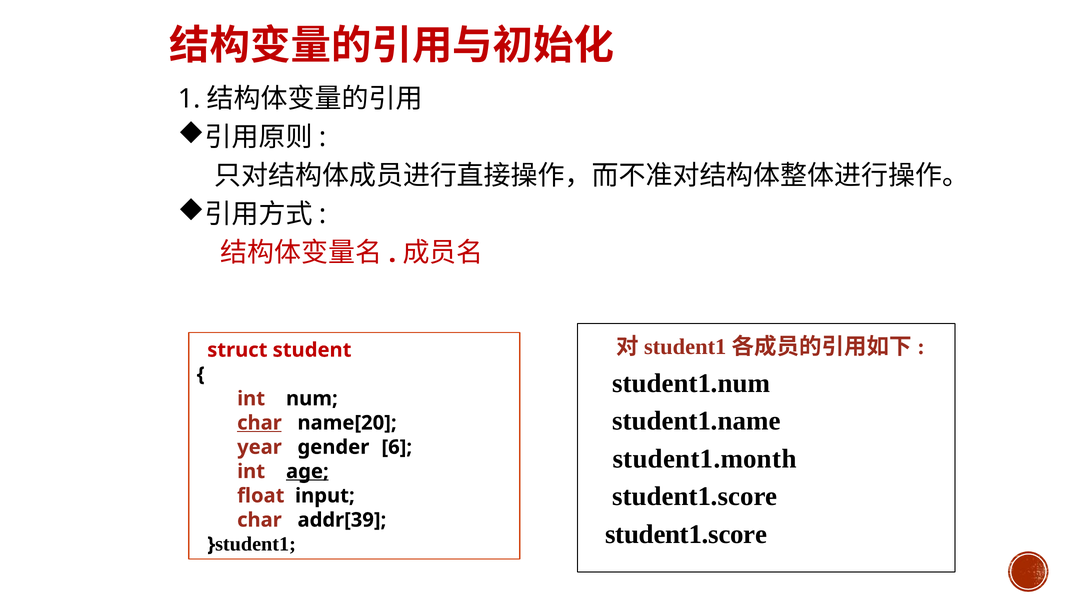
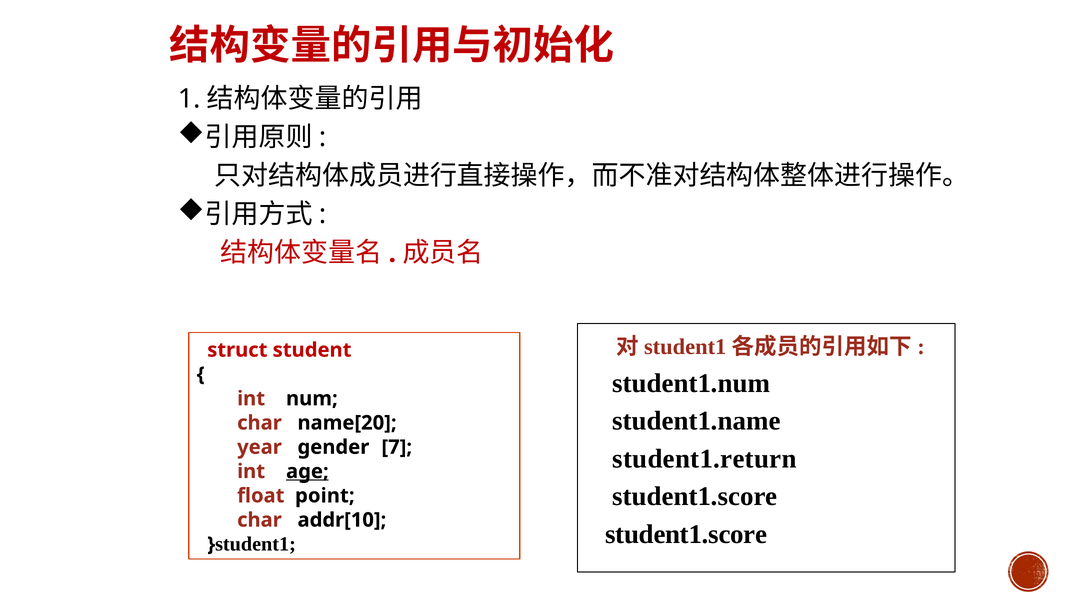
char at (259, 422) underline: present -> none
6: 6 -> 7
student1.month: student1.month -> student1.return
input: input -> point
addr[39: addr[39 -> addr[10
